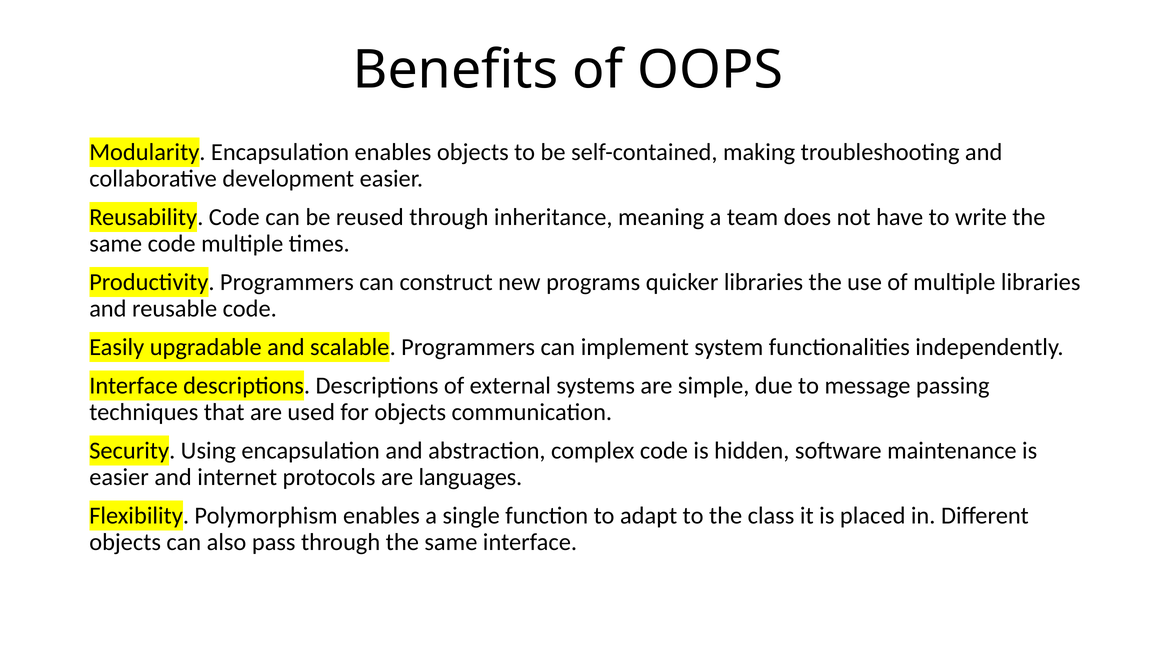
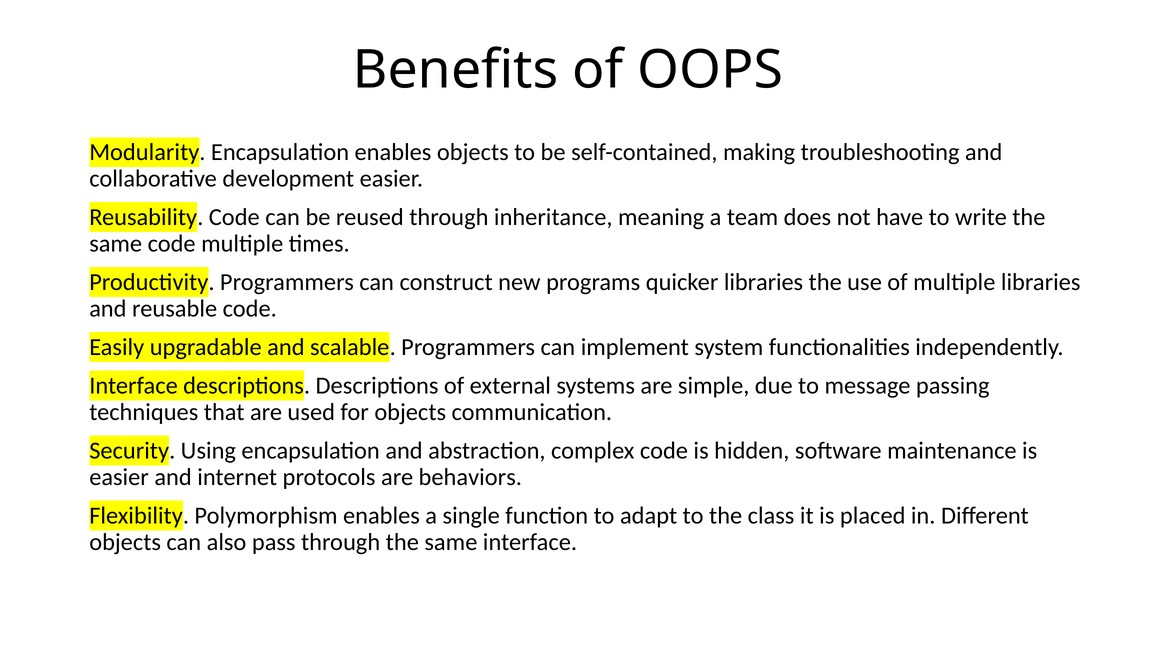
languages: languages -> behaviors
